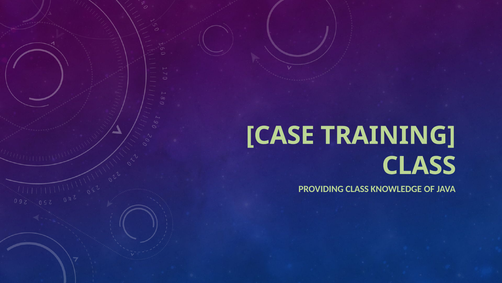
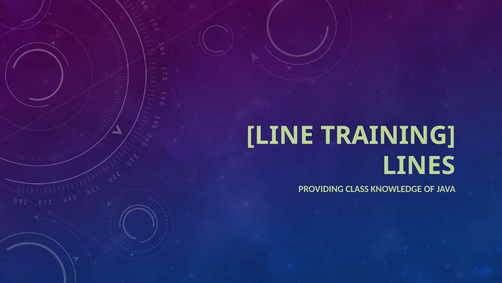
CASE: CASE -> LINE
CLASS at (419, 165): CLASS -> LINES
